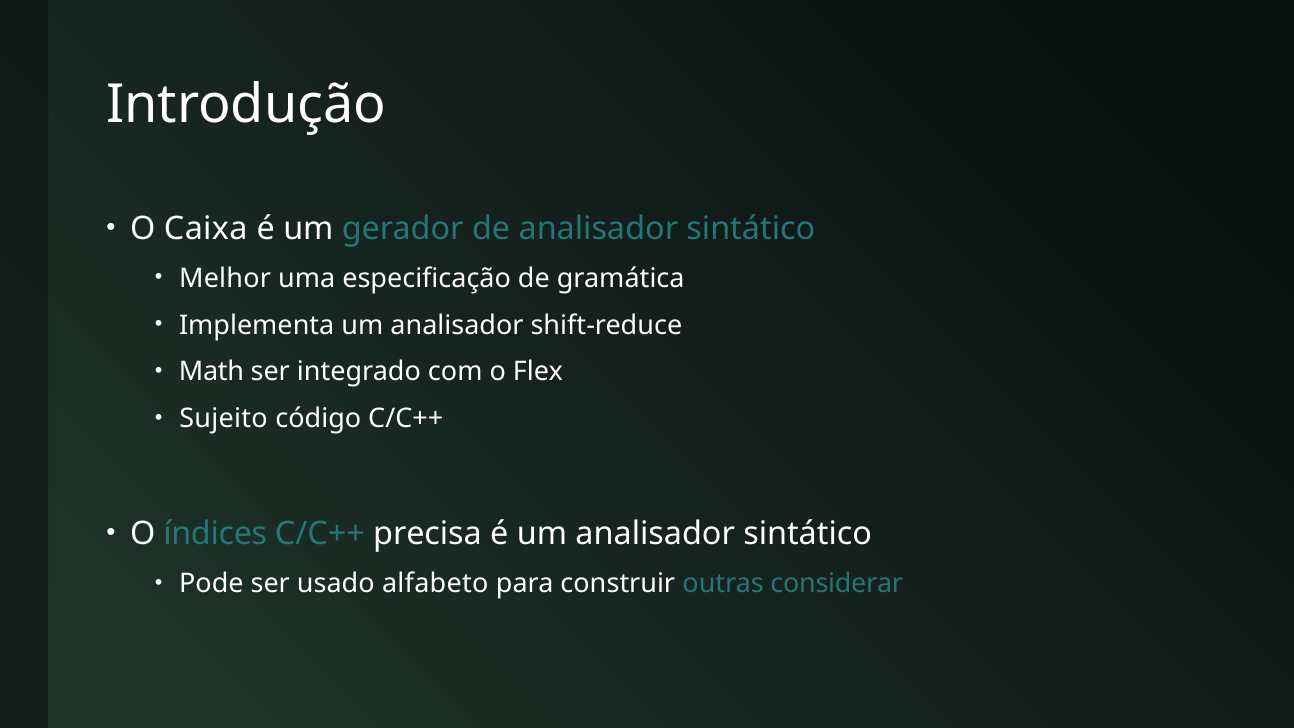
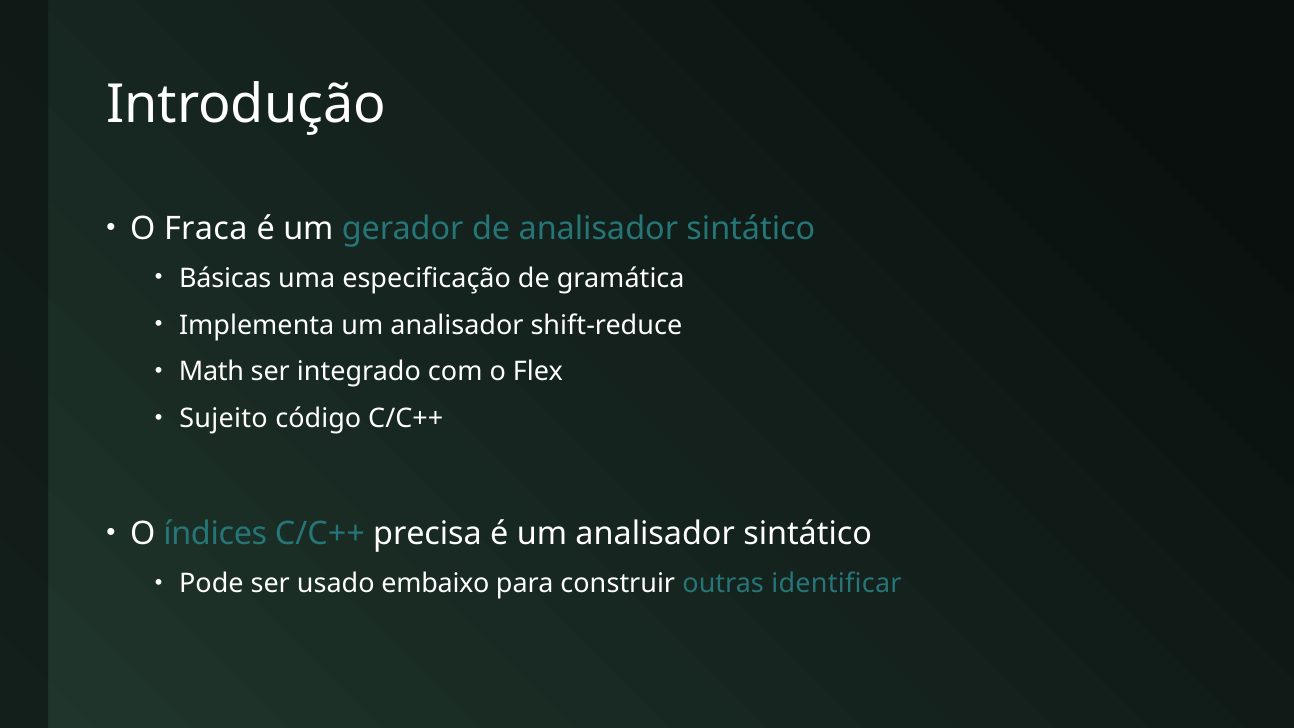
Caixa: Caixa -> Fraca
Melhor: Melhor -> Básicas
alfabeto: alfabeto -> embaixo
considerar: considerar -> identificar
